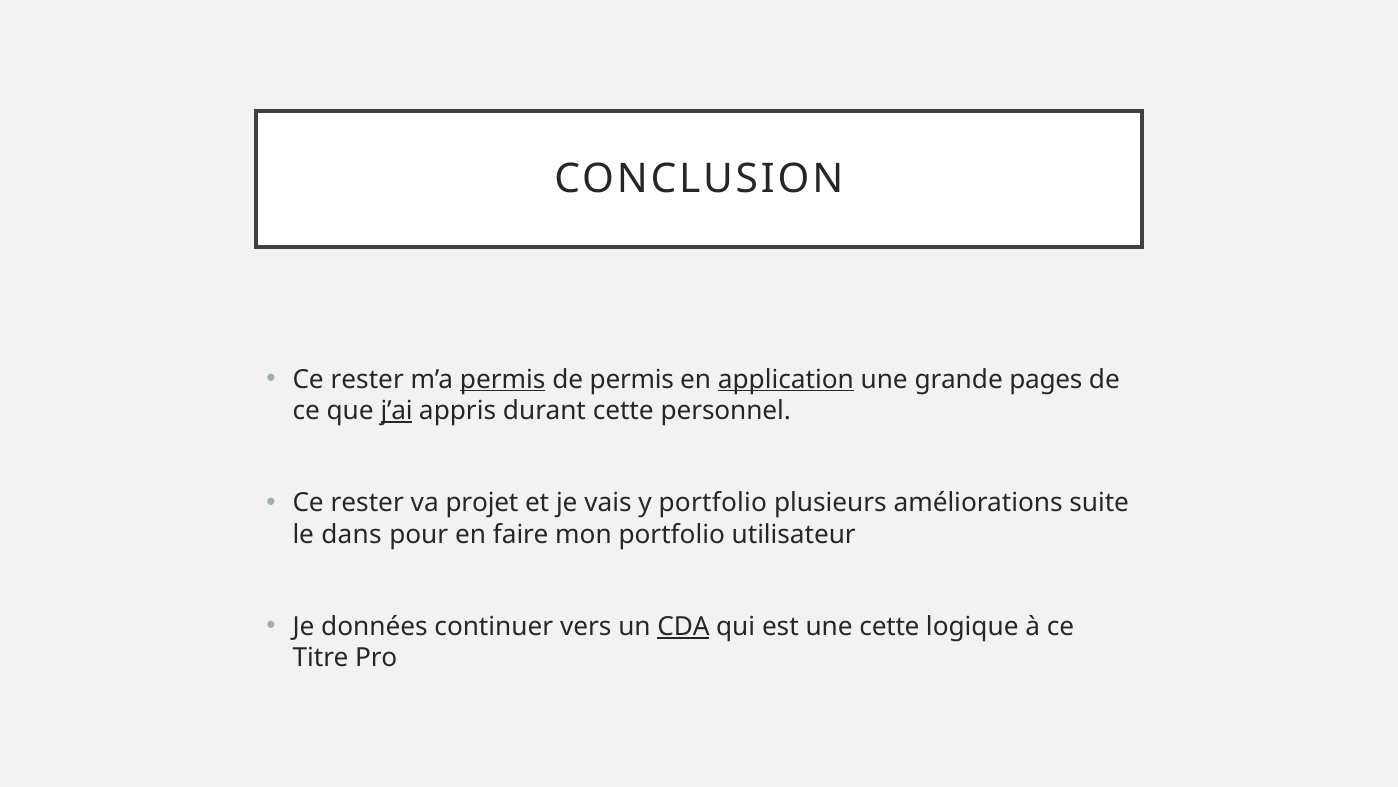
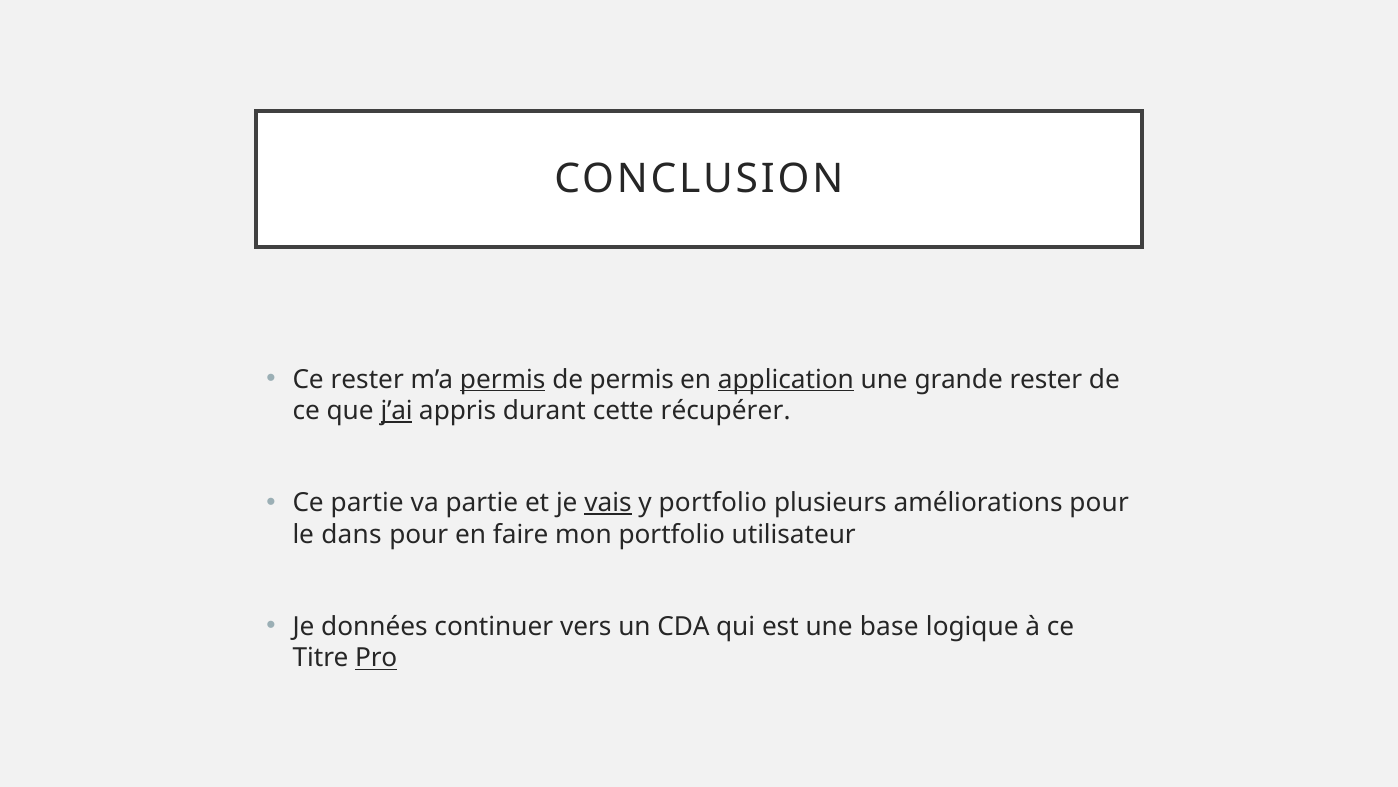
grande pages: pages -> rester
personnel: personnel -> récupérer
rester at (367, 503): rester -> partie
va projet: projet -> partie
vais underline: none -> present
améliorations suite: suite -> pour
CDA underline: present -> none
une cette: cette -> base
Pro underline: none -> present
